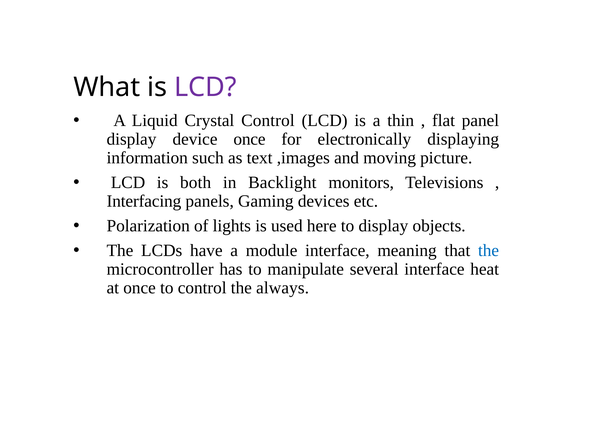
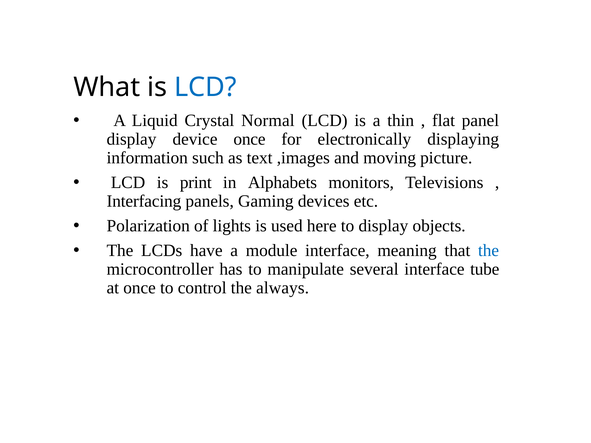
LCD at (205, 87) colour: purple -> blue
Crystal Control: Control -> Normal
both: both -> print
Backlight: Backlight -> Alphabets
heat: heat -> tube
